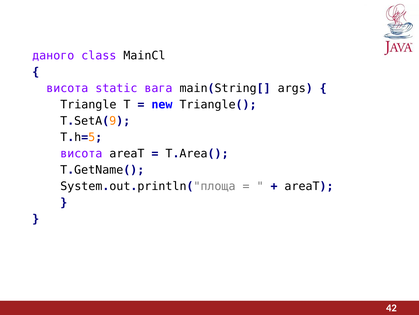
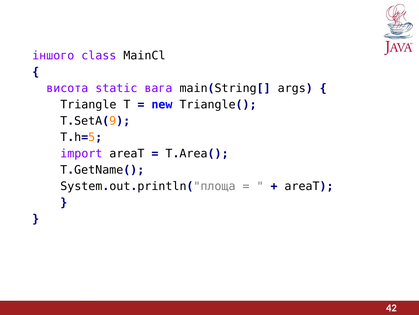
даного: даного -> іншого
висота at (81, 153): висота -> import
